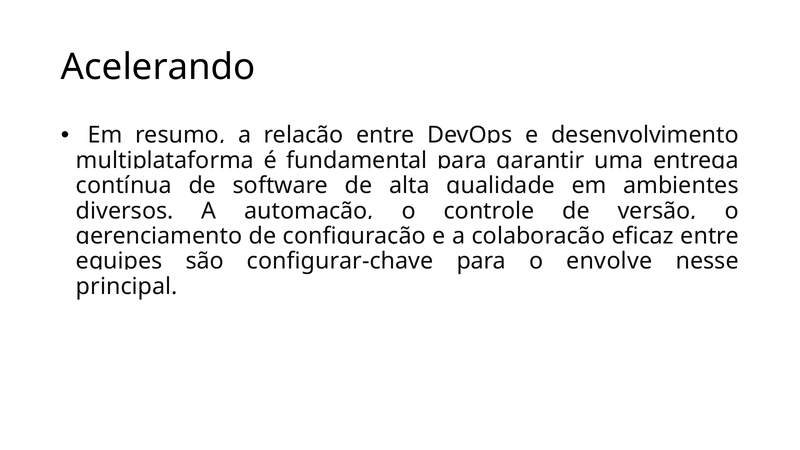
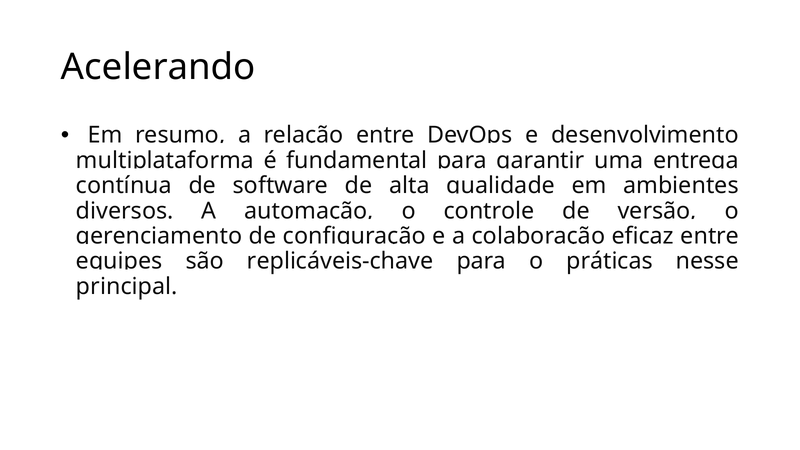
configurar-chave: configurar-chave -> replicáveis-chave
envolve: envolve -> práticas
